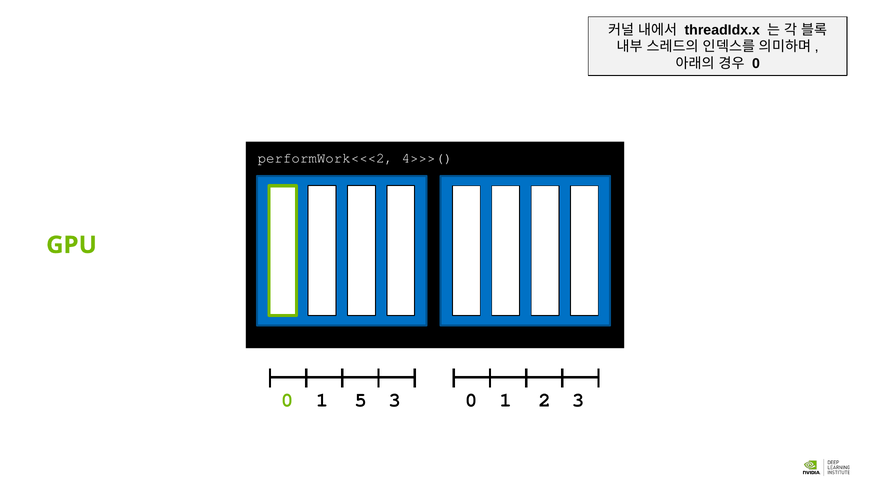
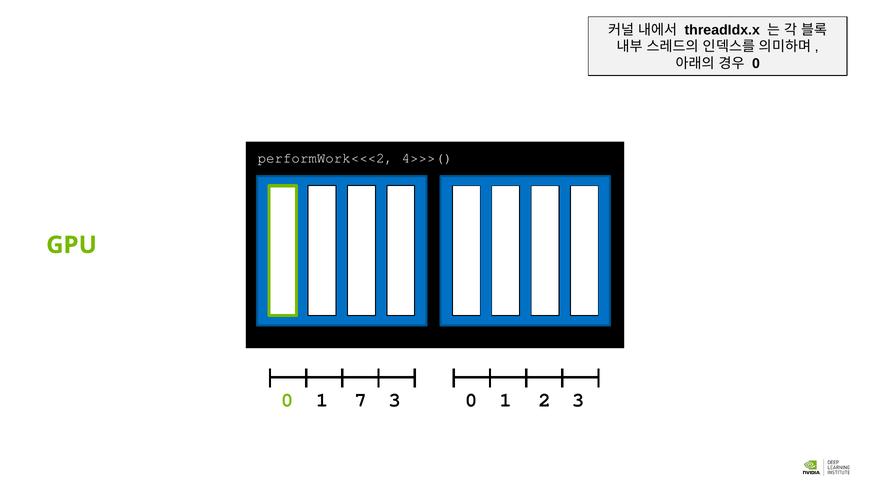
5: 5 -> 7
